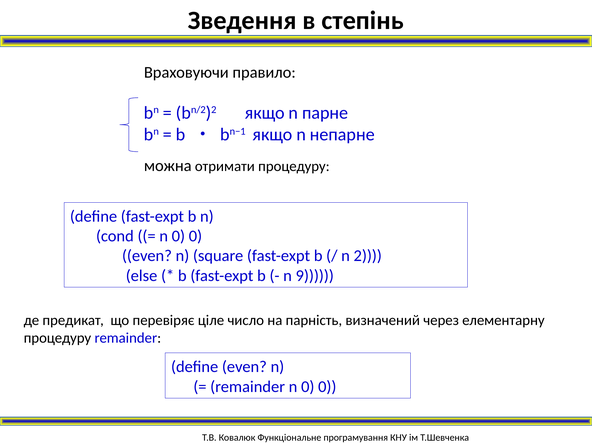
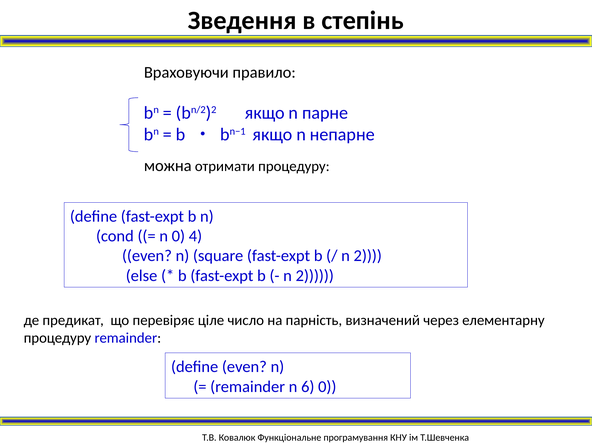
0 at (195, 236): 0 -> 4
9 at (315, 276): 9 -> 2
remainder n 0: 0 -> 6
